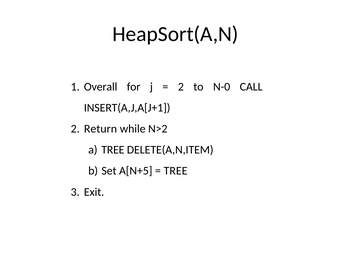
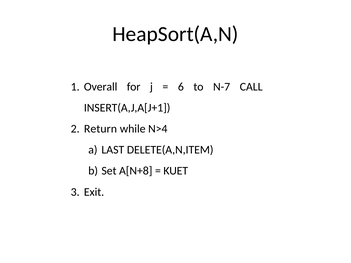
2 at (181, 87): 2 -> 6
N-0: N-0 -> N-7
N>2: N>2 -> N>4
TREE at (113, 150): TREE -> LAST
A[N+5: A[N+5 -> A[N+8
TREE at (176, 171): TREE -> KUET
